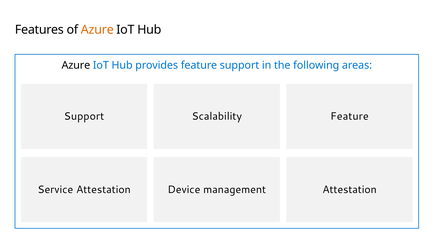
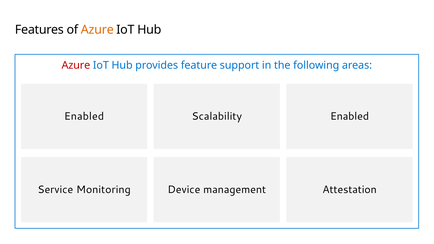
Azure at (76, 65) colour: black -> red
Support at (84, 116): Support -> Enabled
Scalability Feature: Feature -> Enabled
Service Attestation: Attestation -> Monitoring
